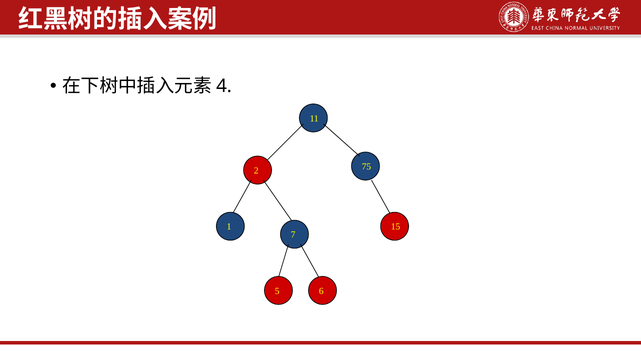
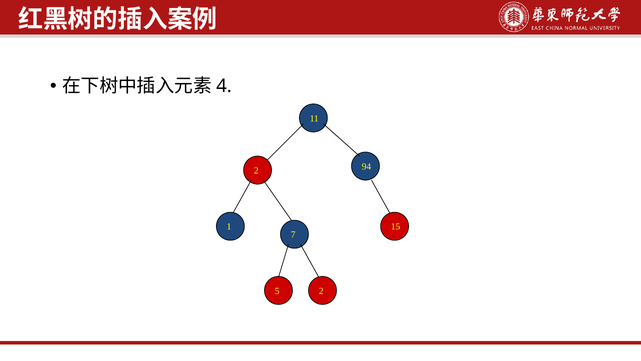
75: 75 -> 94
5 6: 6 -> 2
